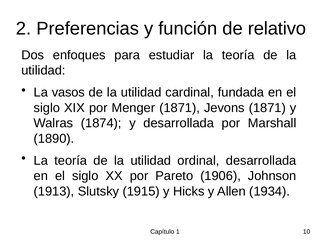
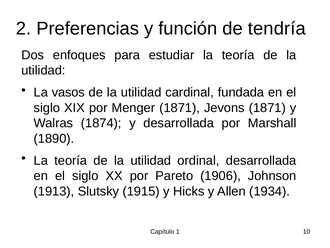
relativo: relativo -> tendría
